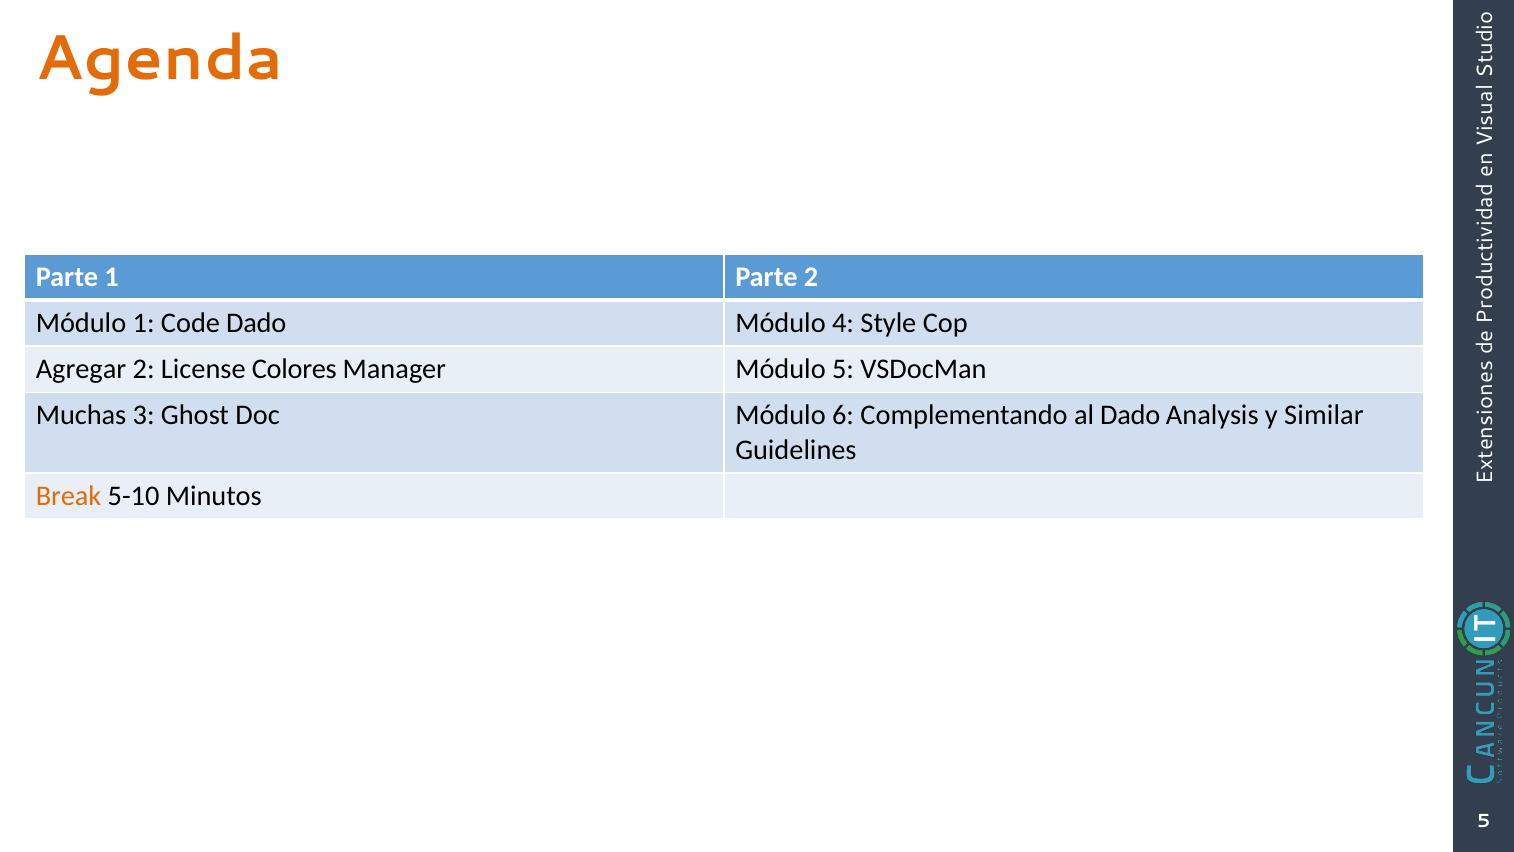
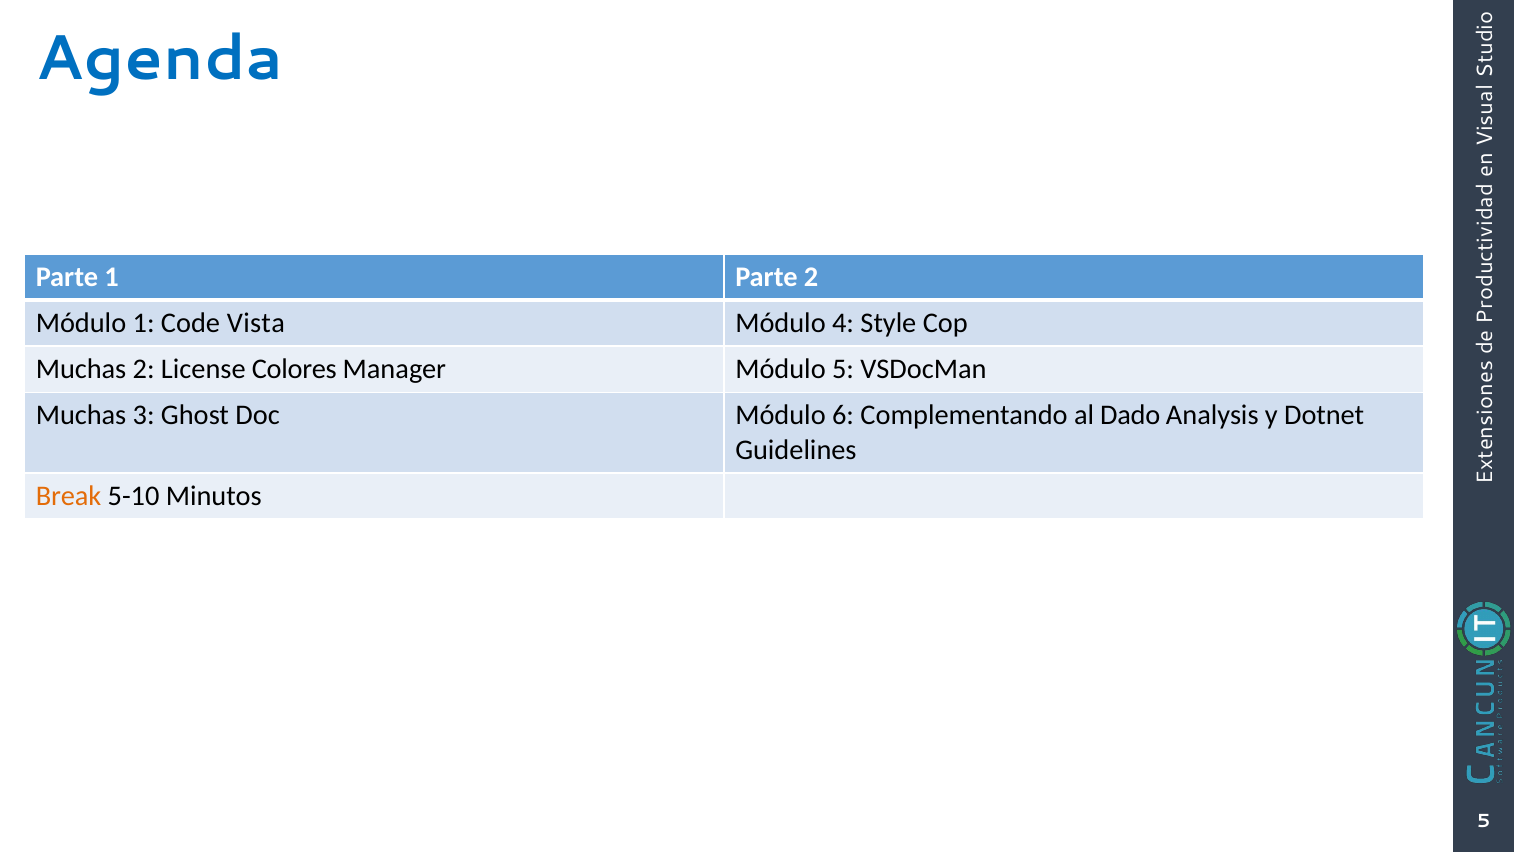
Agenda colour: orange -> blue
Code Dado: Dado -> Vista
Agregar at (81, 369): Agregar -> Muchas
Similar: Similar -> Dotnet
